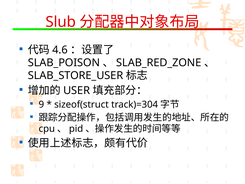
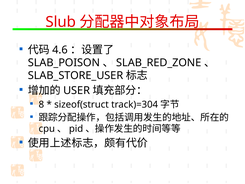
9: 9 -> 8
